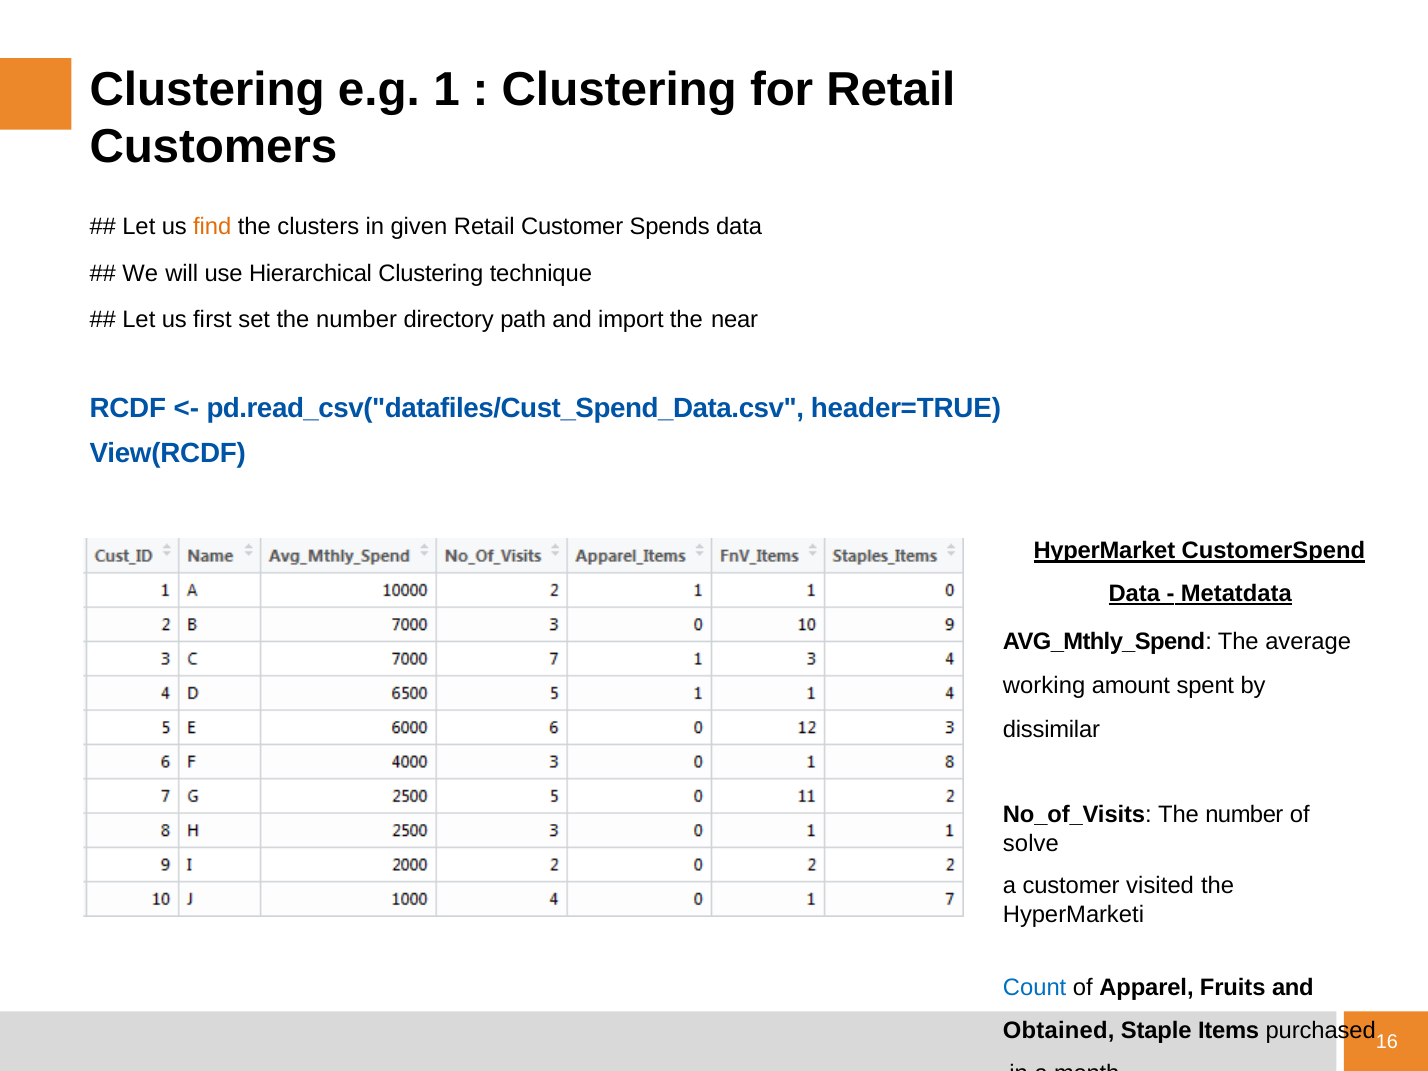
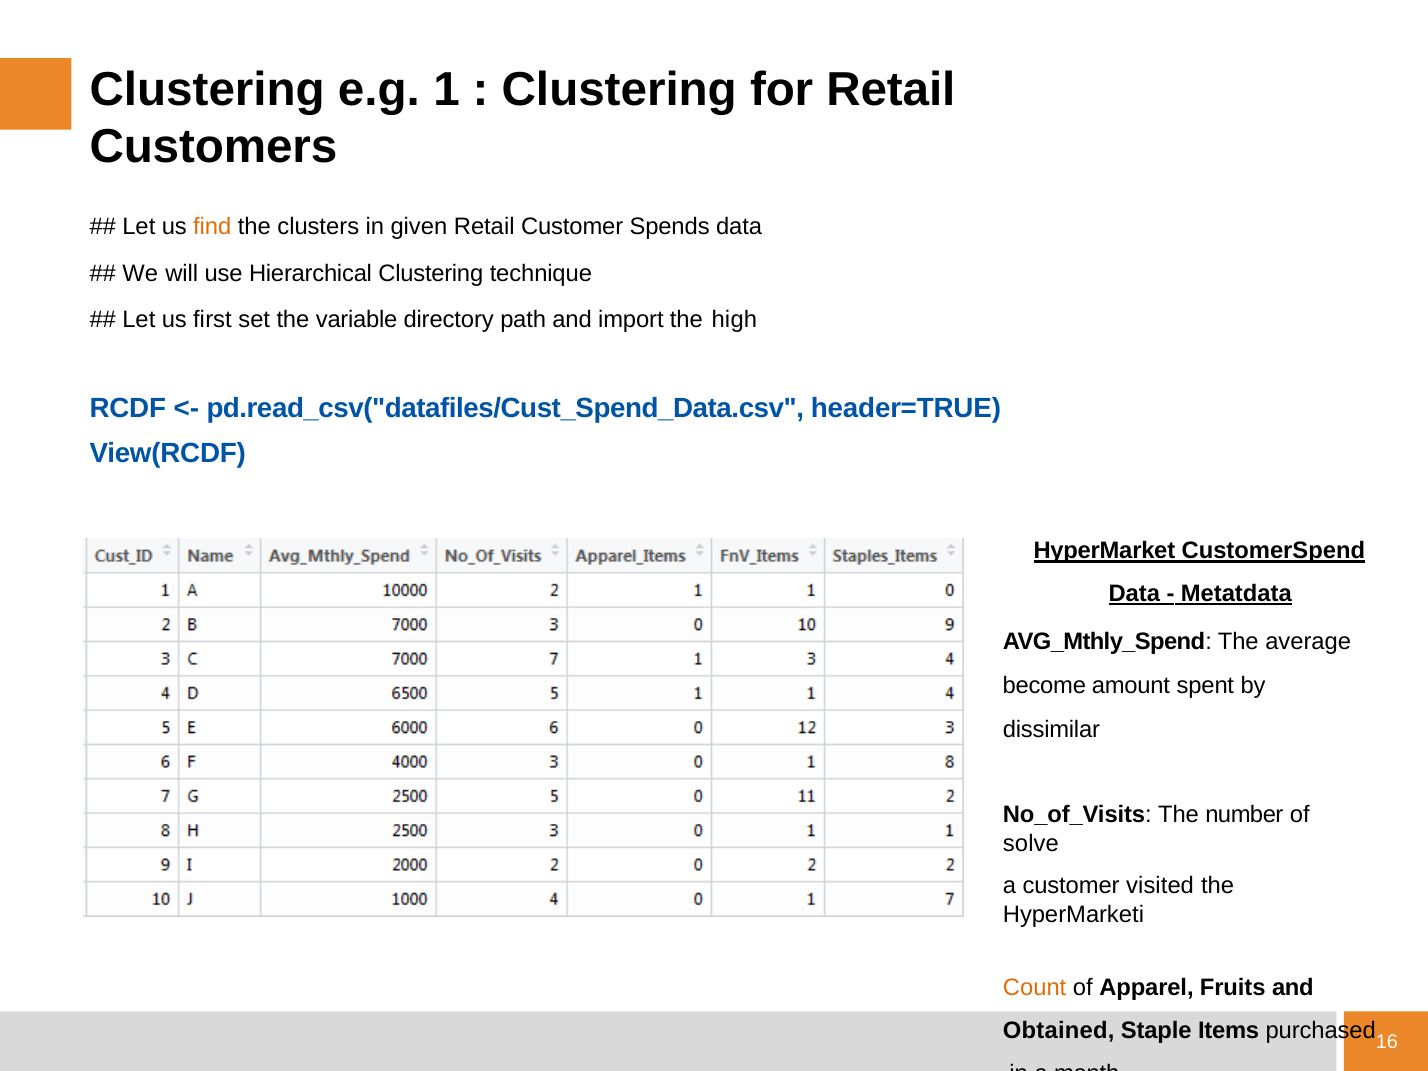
set the number: number -> variable
near: near -> high
working: working -> become
Count colour: blue -> orange
